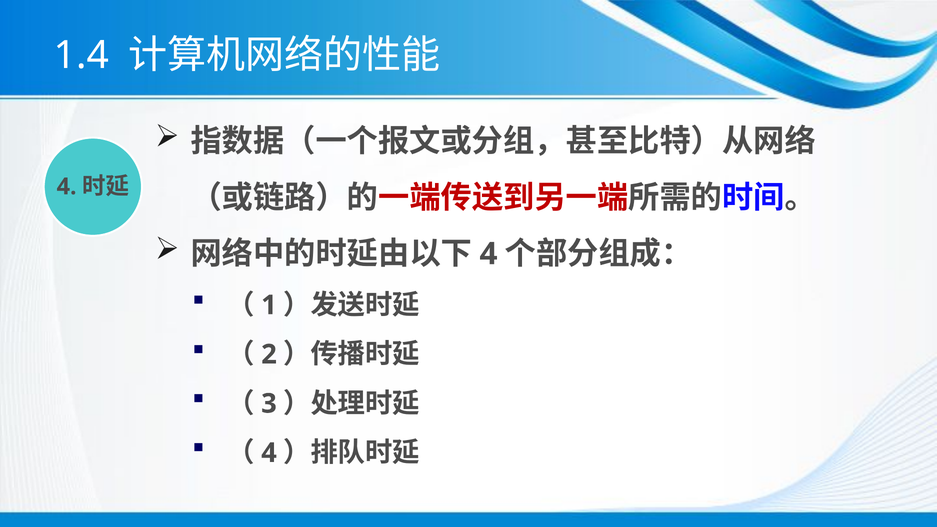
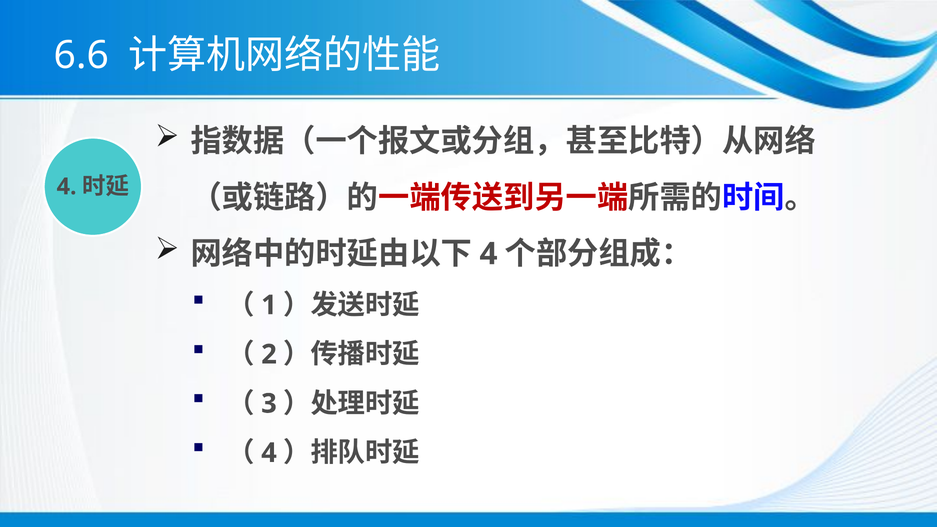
1.4: 1.4 -> 6.6
